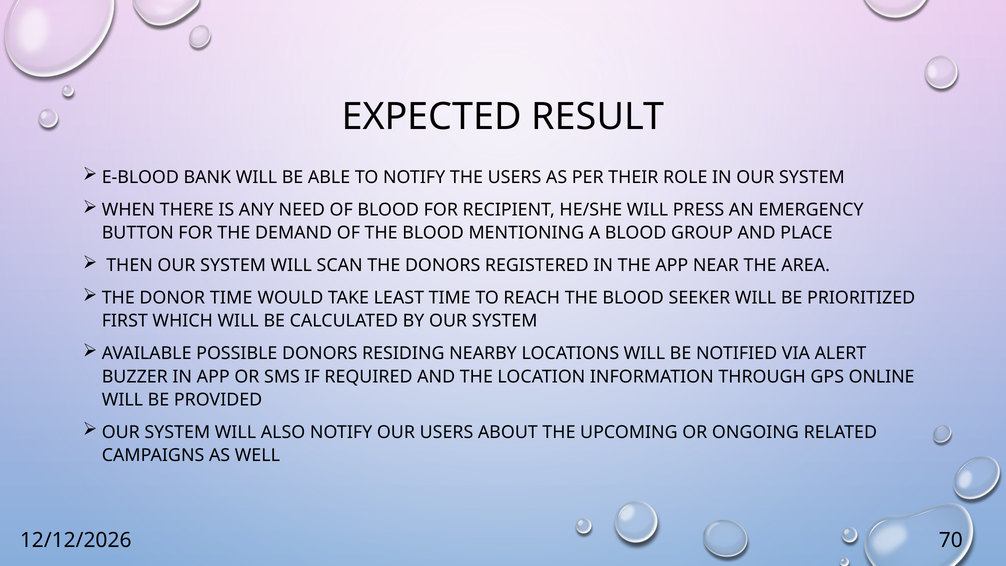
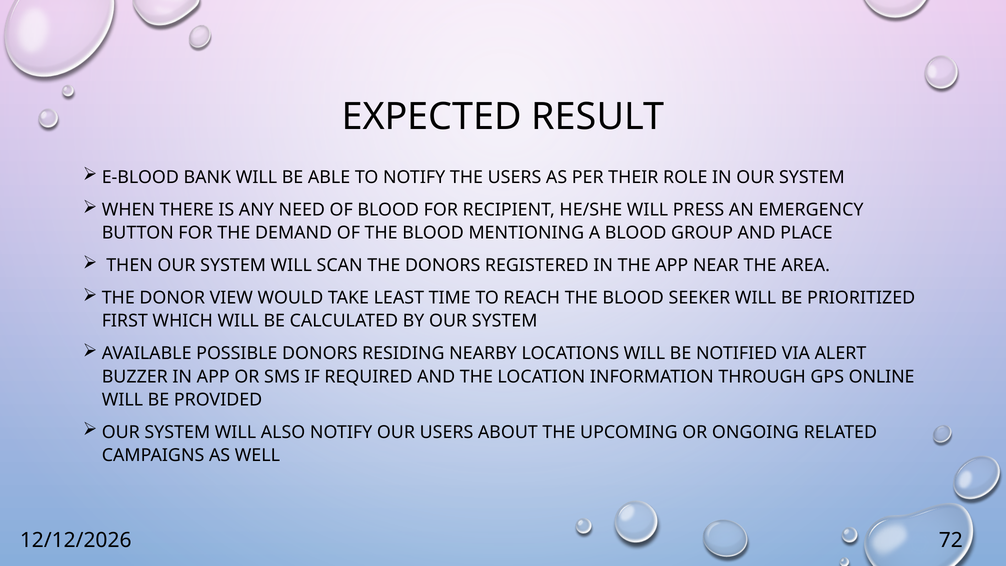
DONOR TIME: TIME -> VIEW
70: 70 -> 72
